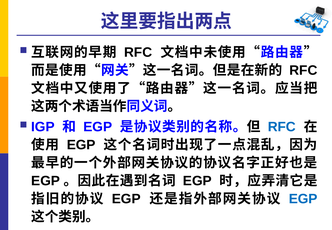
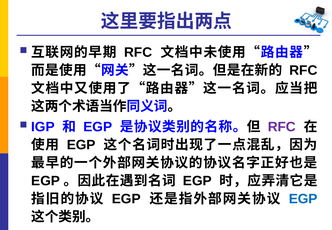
RFC at (282, 127) colour: blue -> purple
